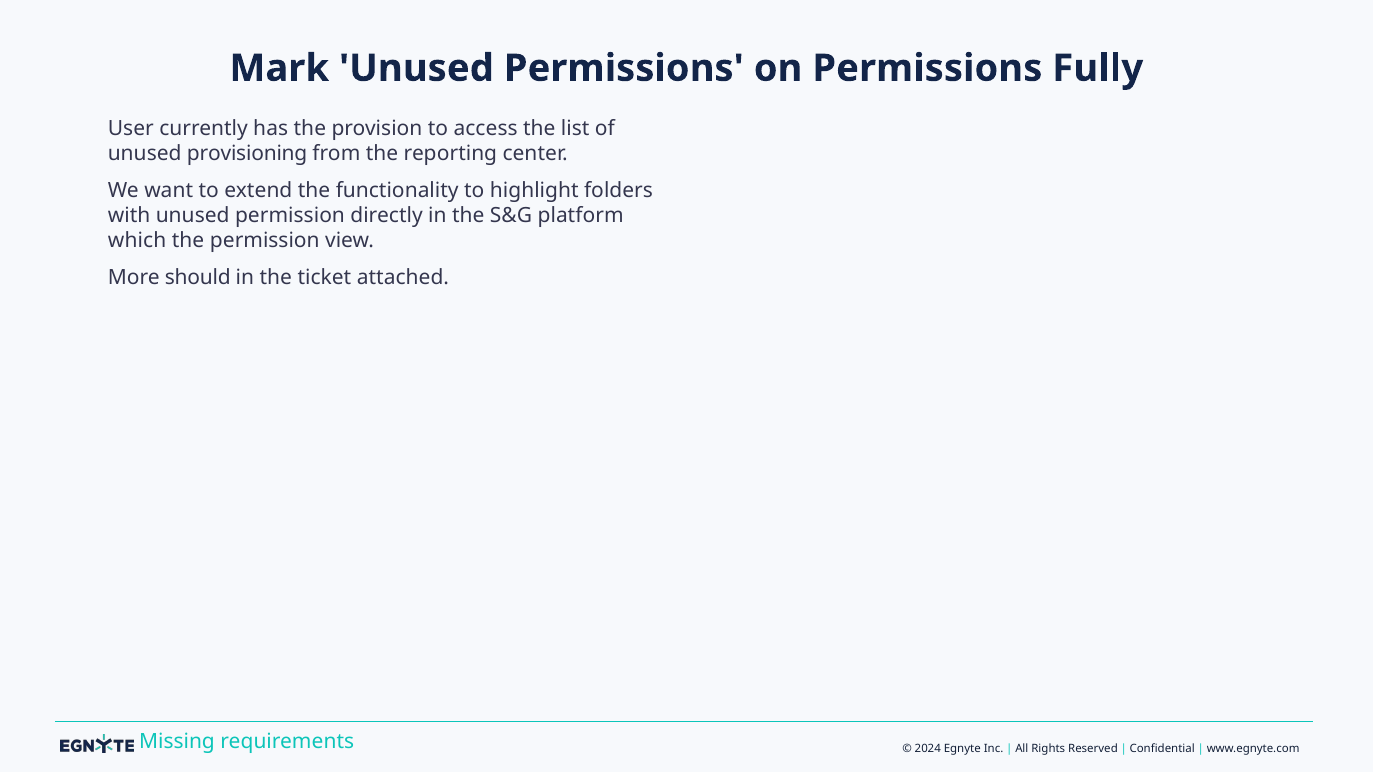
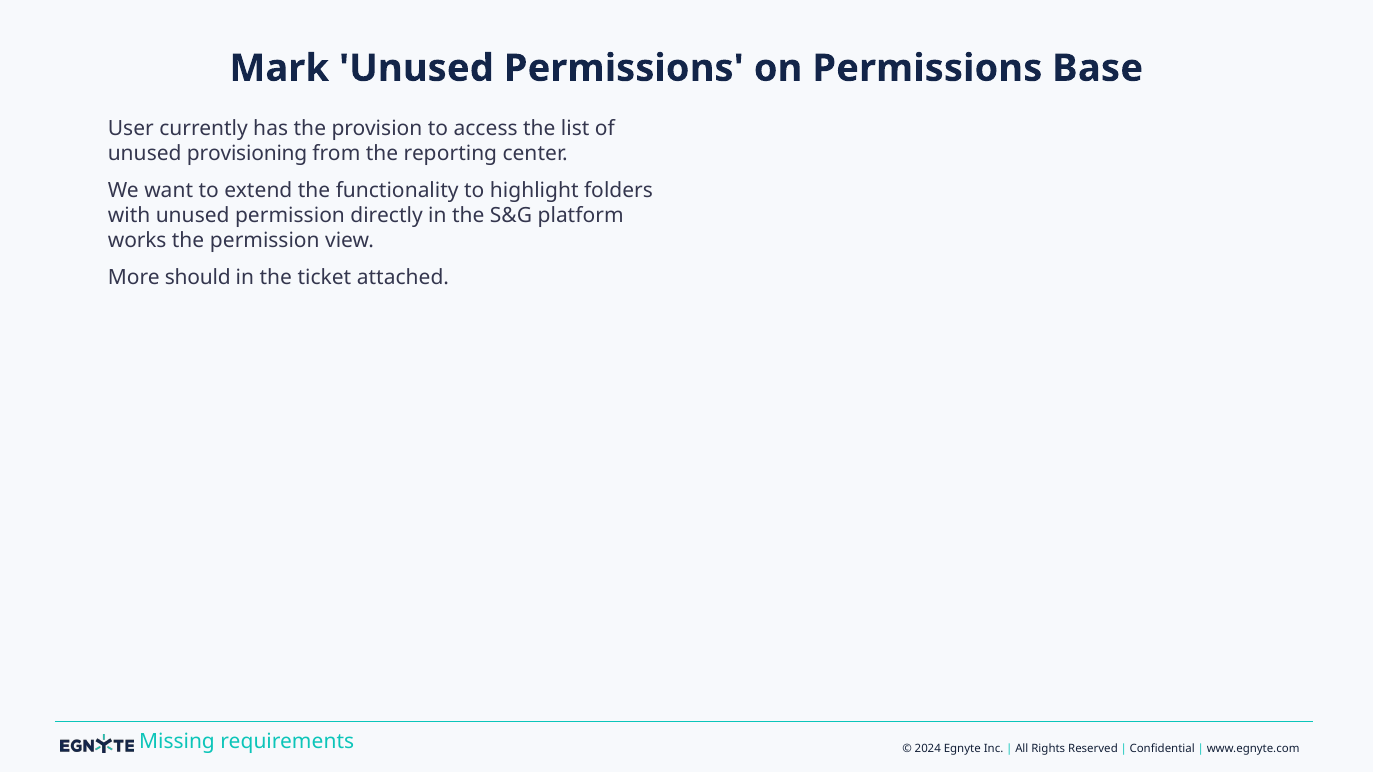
Fully: Fully -> Base
which: which -> works
